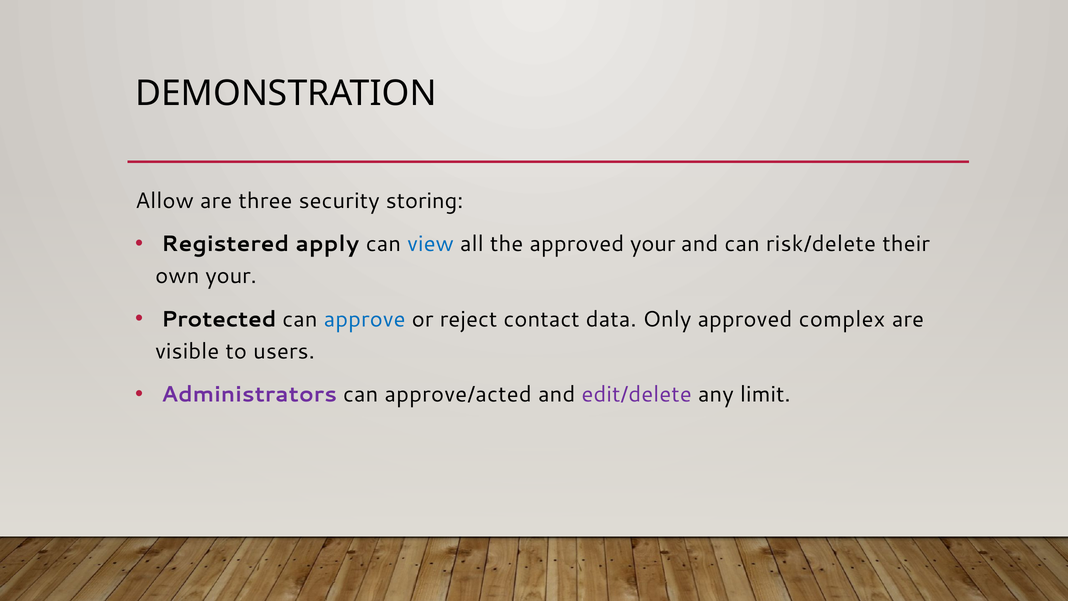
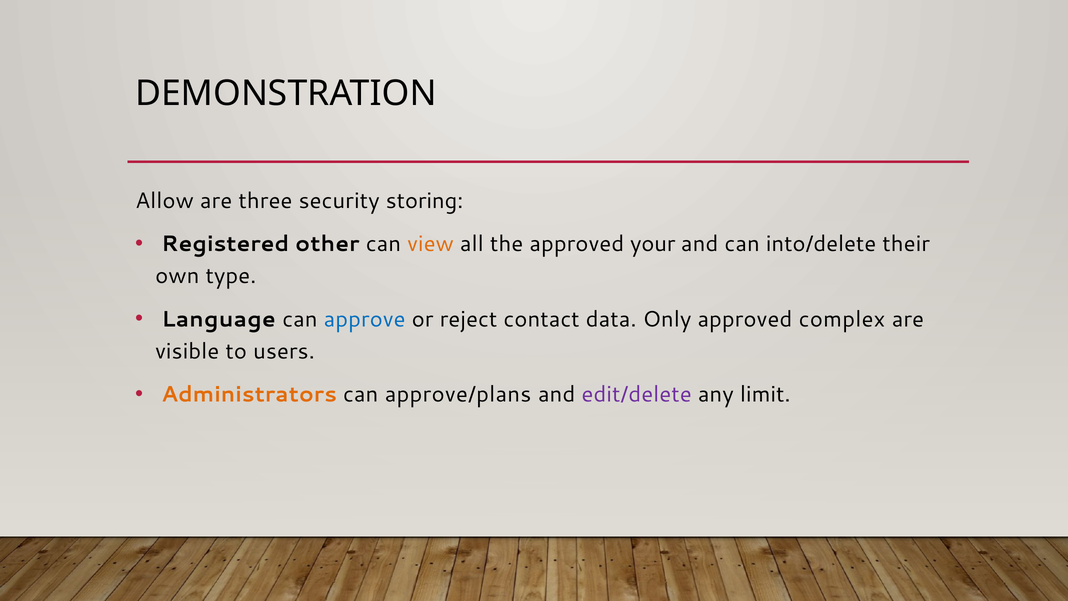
apply: apply -> other
view colour: blue -> orange
risk/delete: risk/delete -> into/delete
own your: your -> type
Protected: Protected -> Language
Administrators colour: purple -> orange
approve/acted: approve/acted -> approve/plans
